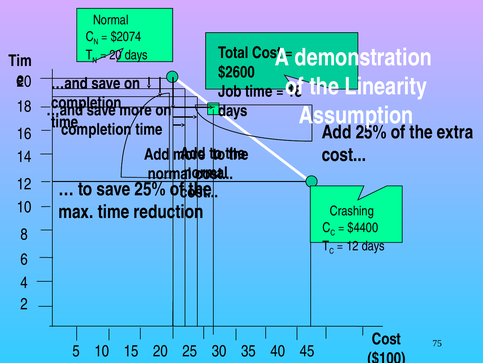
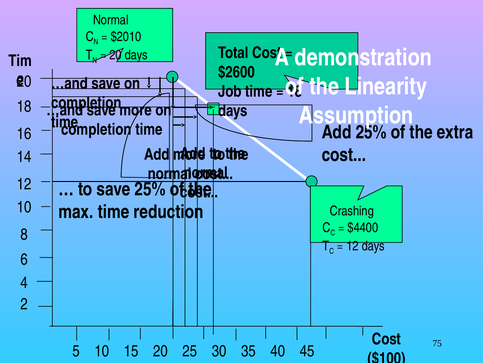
$2074: $2074 -> $2010
